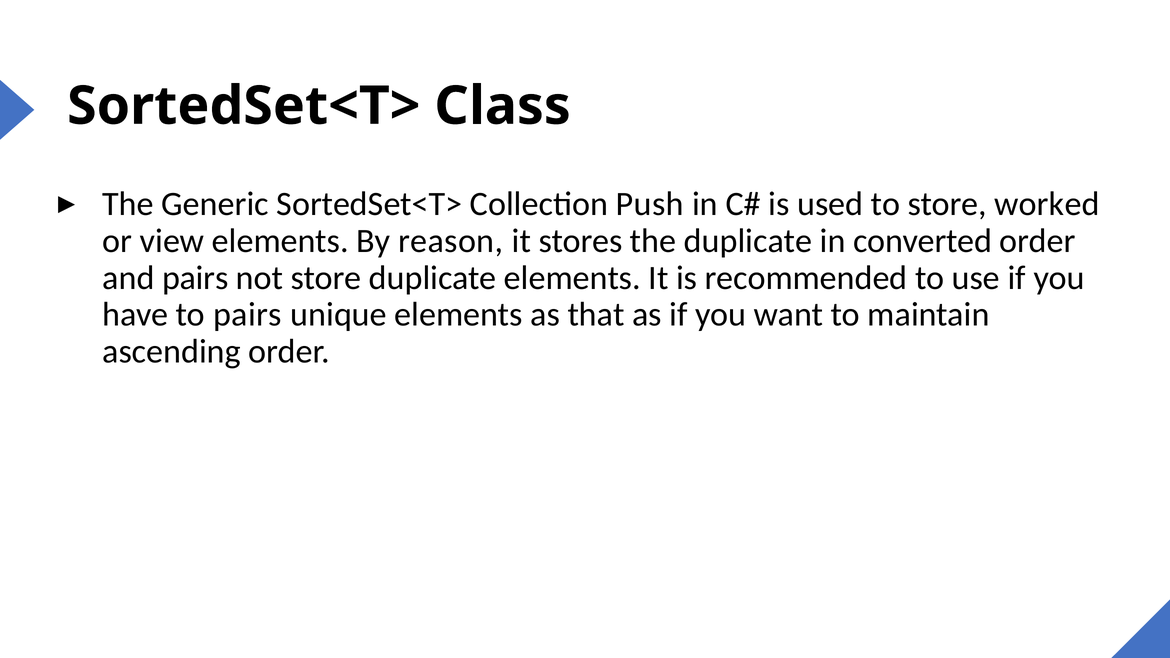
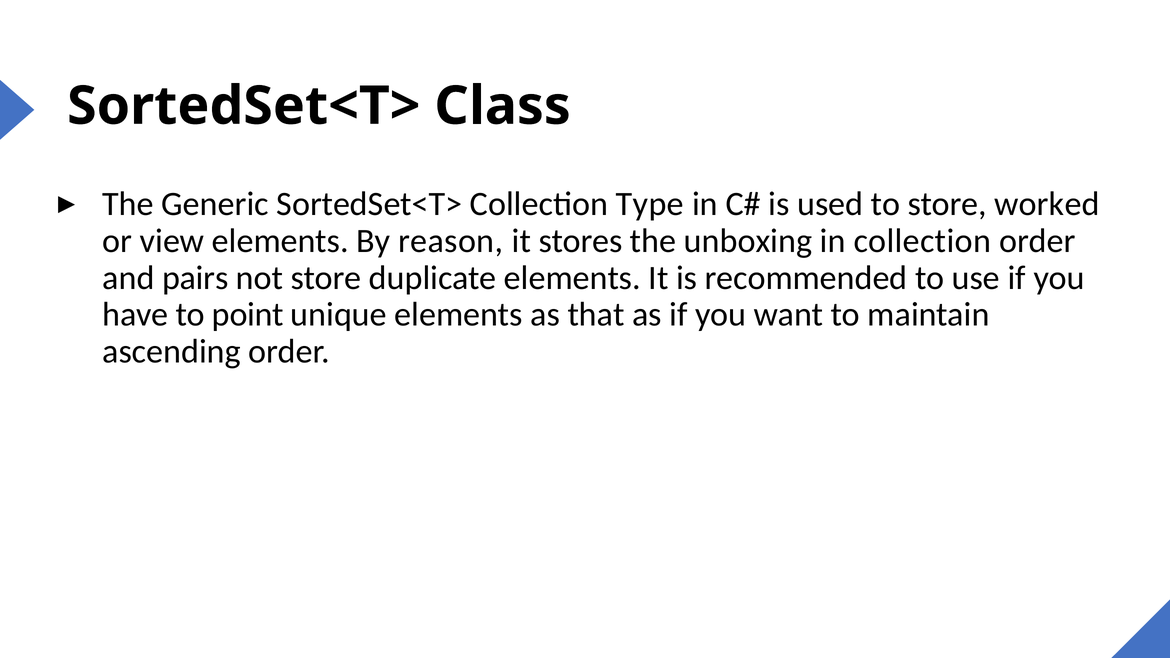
Push: Push -> Type
the duplicate: duplicate -> unboxing
in converted: converted -> collection
to pairs: pairs -> point
